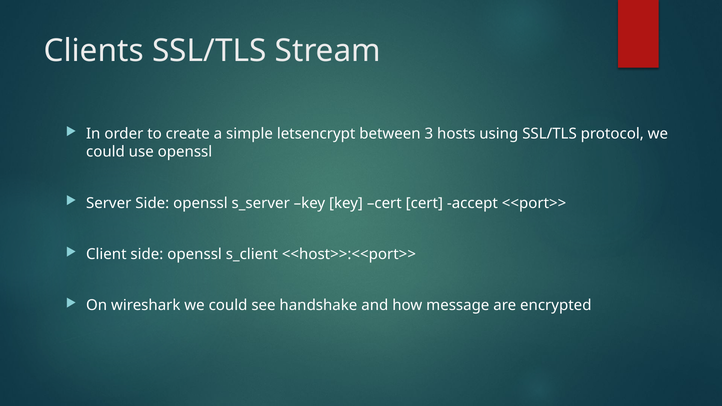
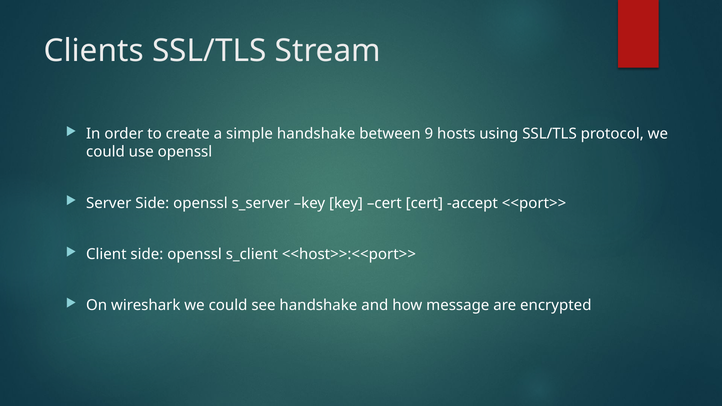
simple letsencrypt: letsencrypt -> handshake
3: 3 -> 9
